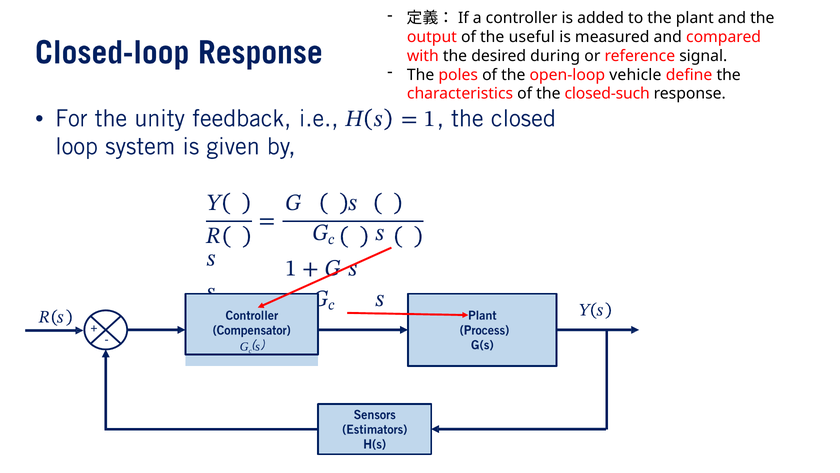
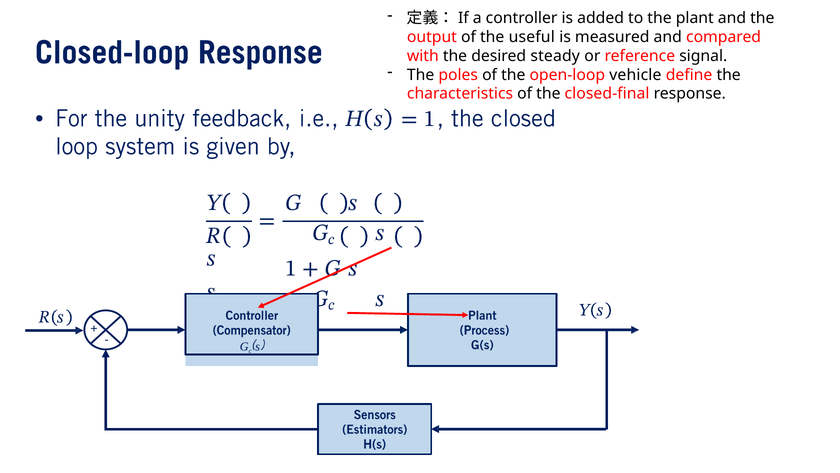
during: during -> steady
closed-such: closed-such -> closed-final
